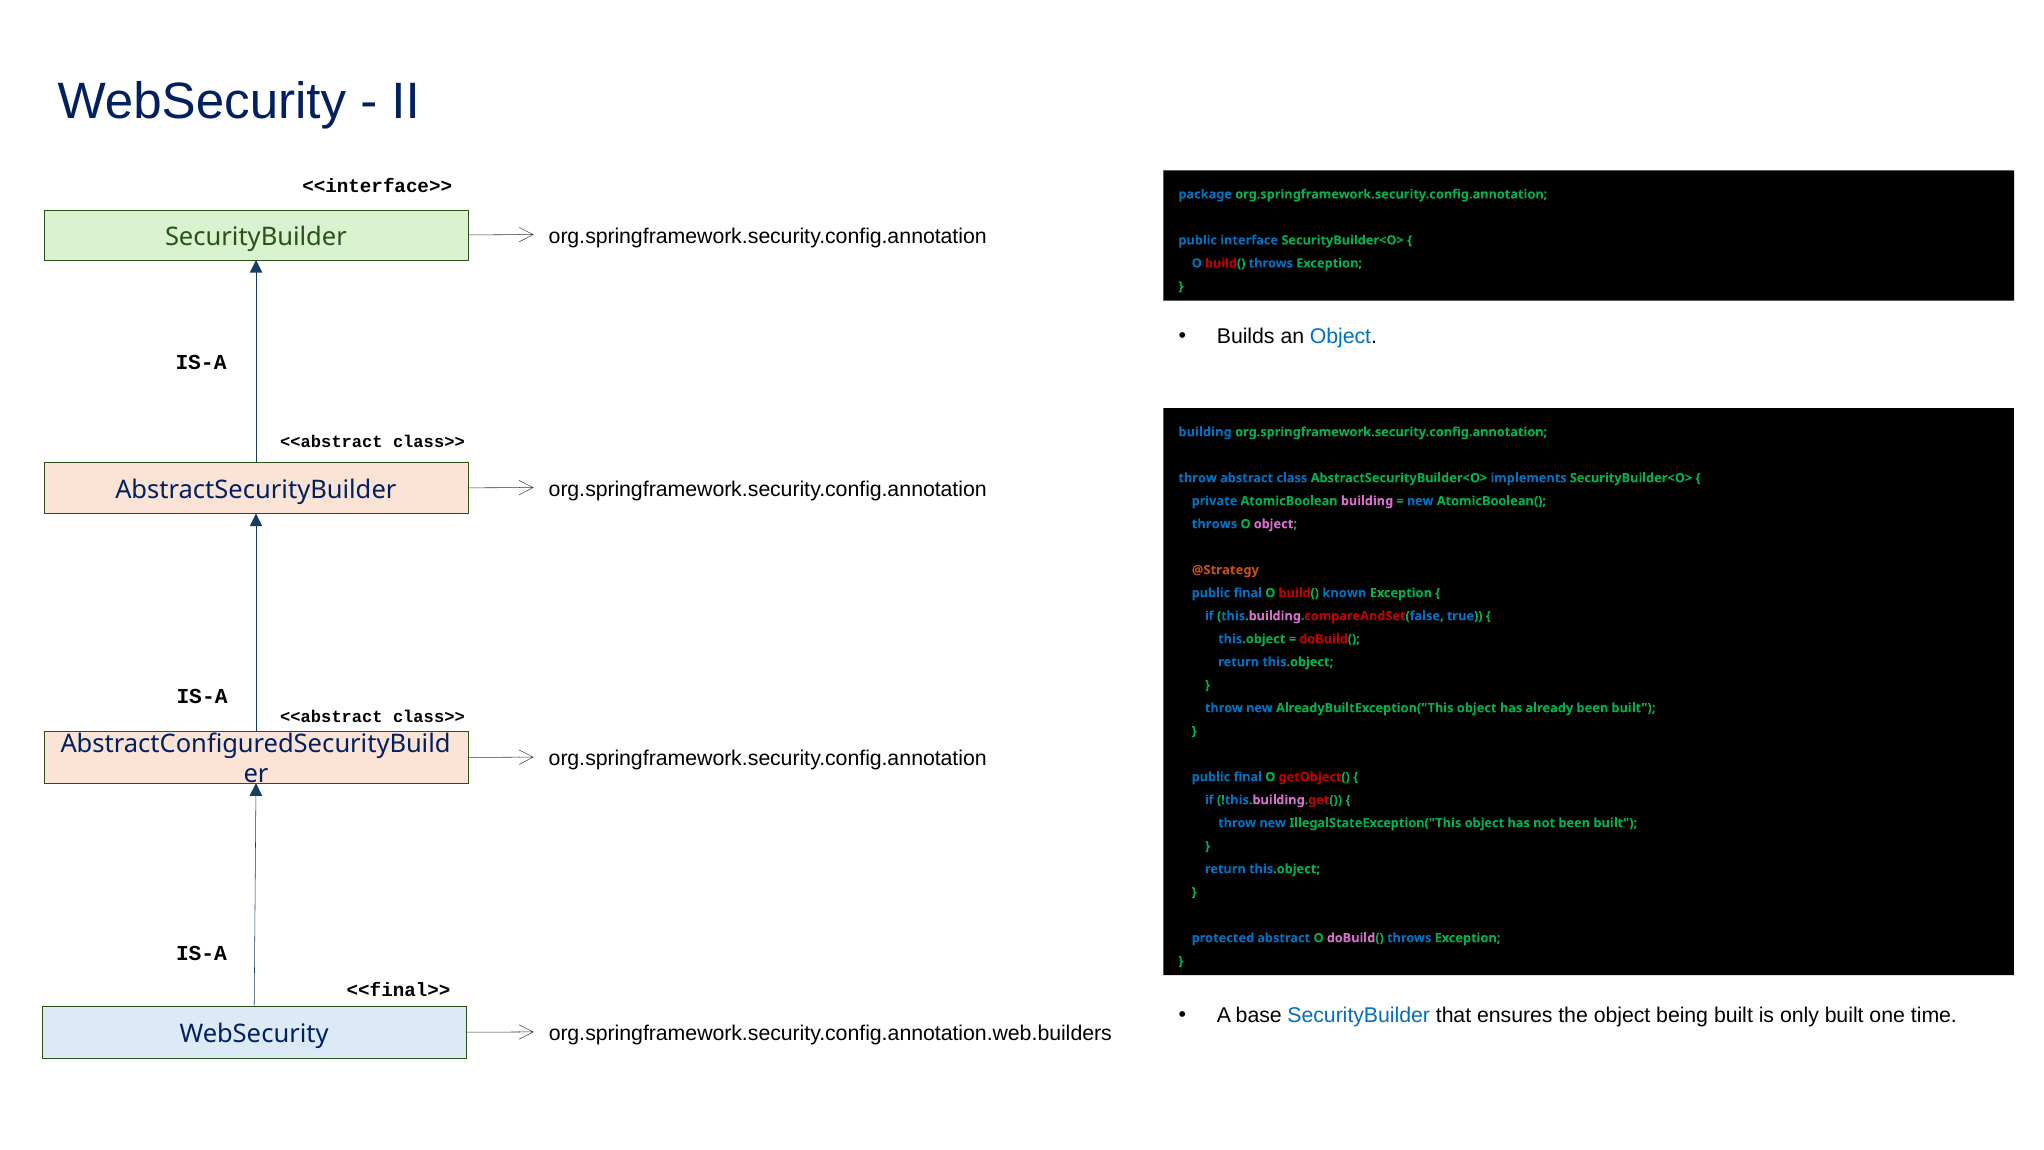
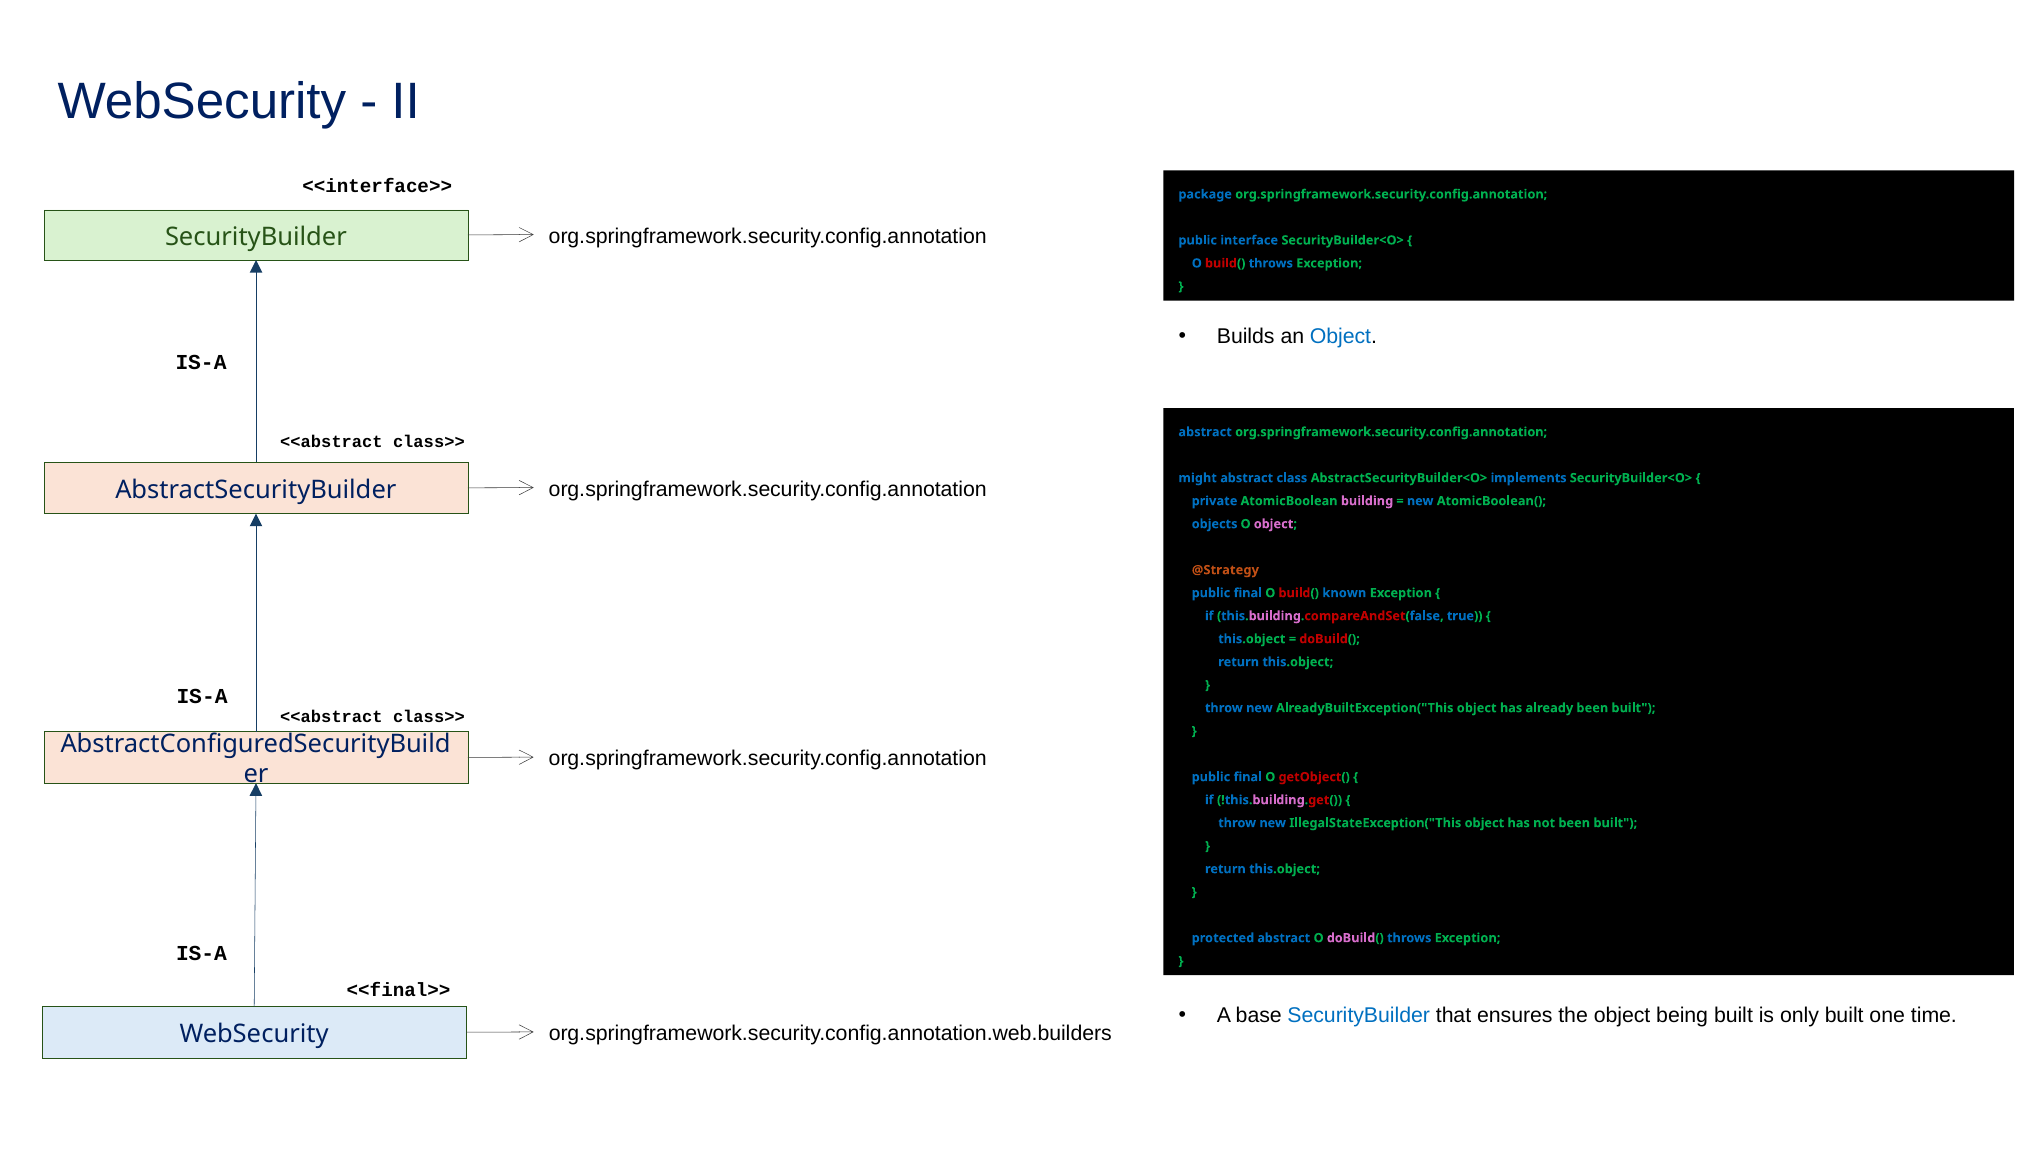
building at (1205, 432): building -> abstract
throw at (1198, 478): throw -> might
throws at (1214, 524): throws -> objects
